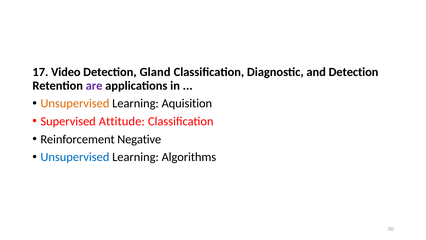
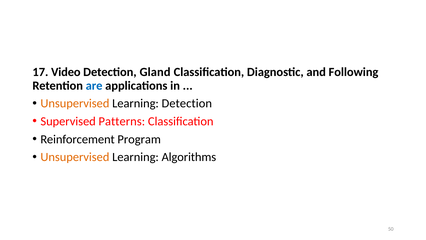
and Detection: Detection -> Following
are colour: purple -> blue
Learning Aquisition: Aquisition -> Detection
Attitude: Attitude -> Patterns
Negative: Negative -> Program
Unsupervised at (75, 157) colour: blue -> orange
